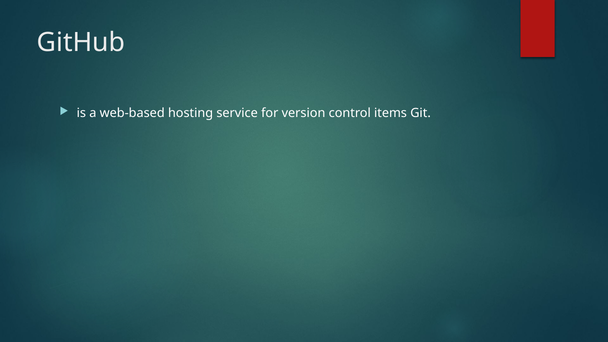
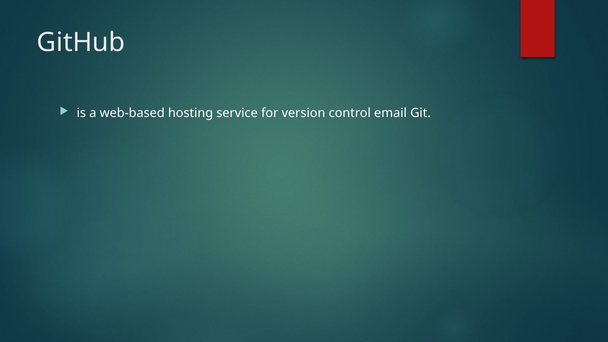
items: items -> email
